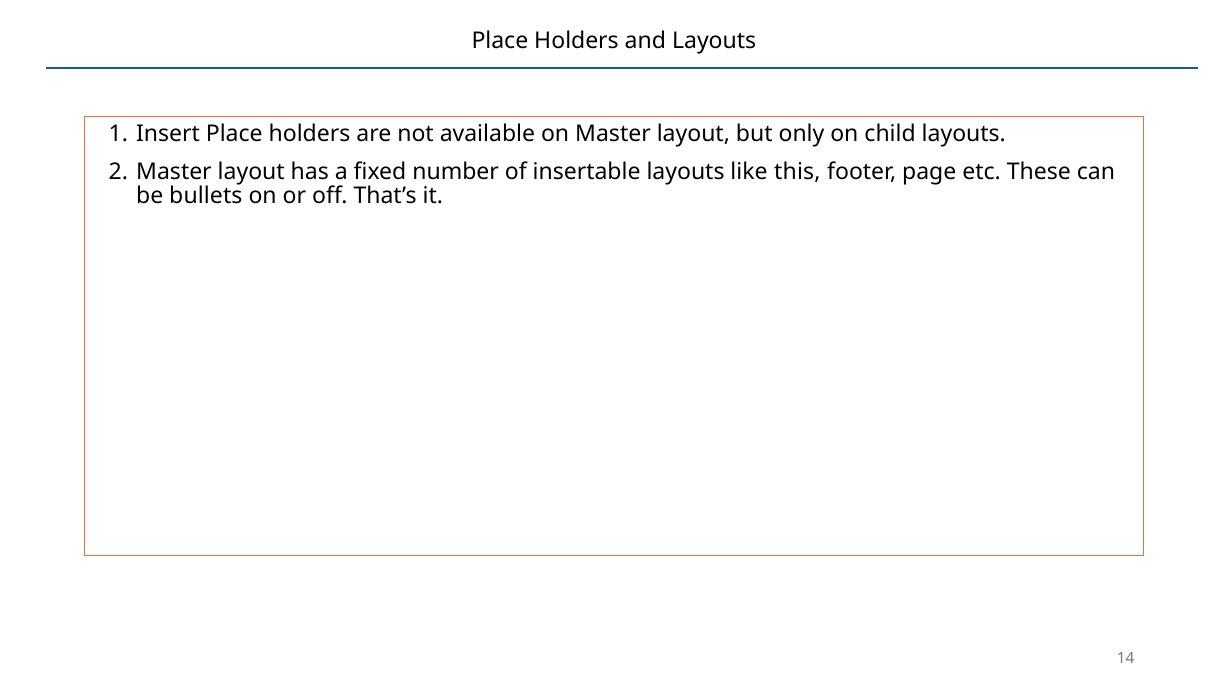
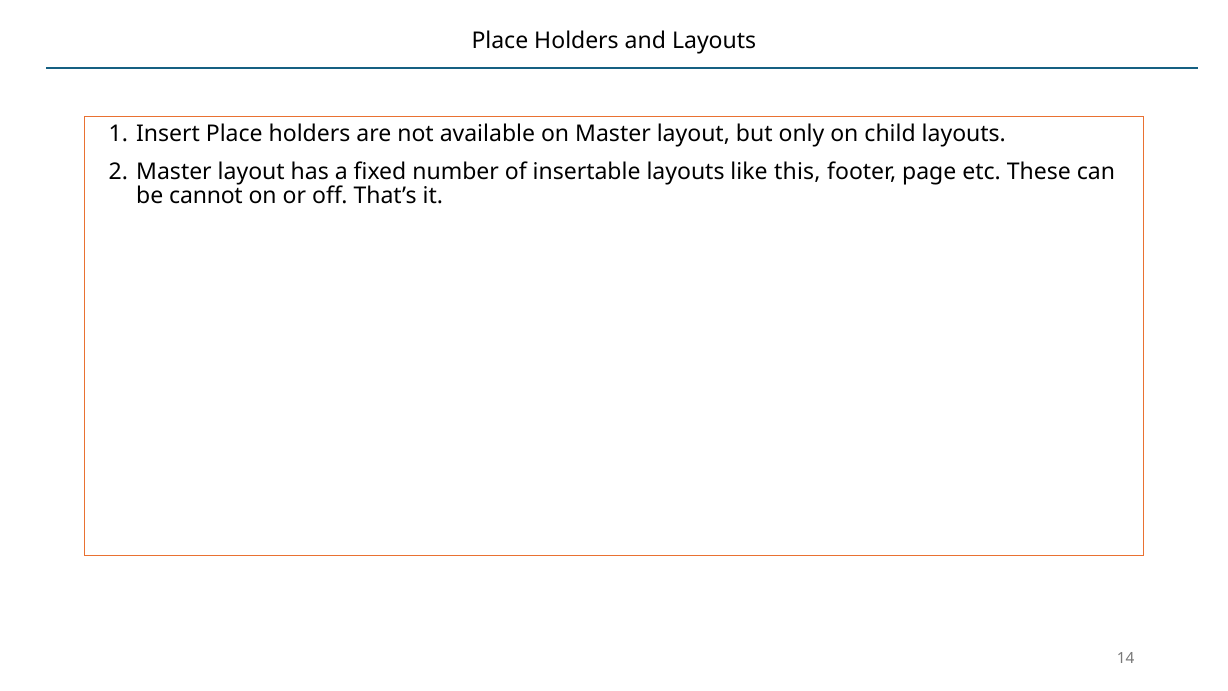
bullets: bullets -> cannot
